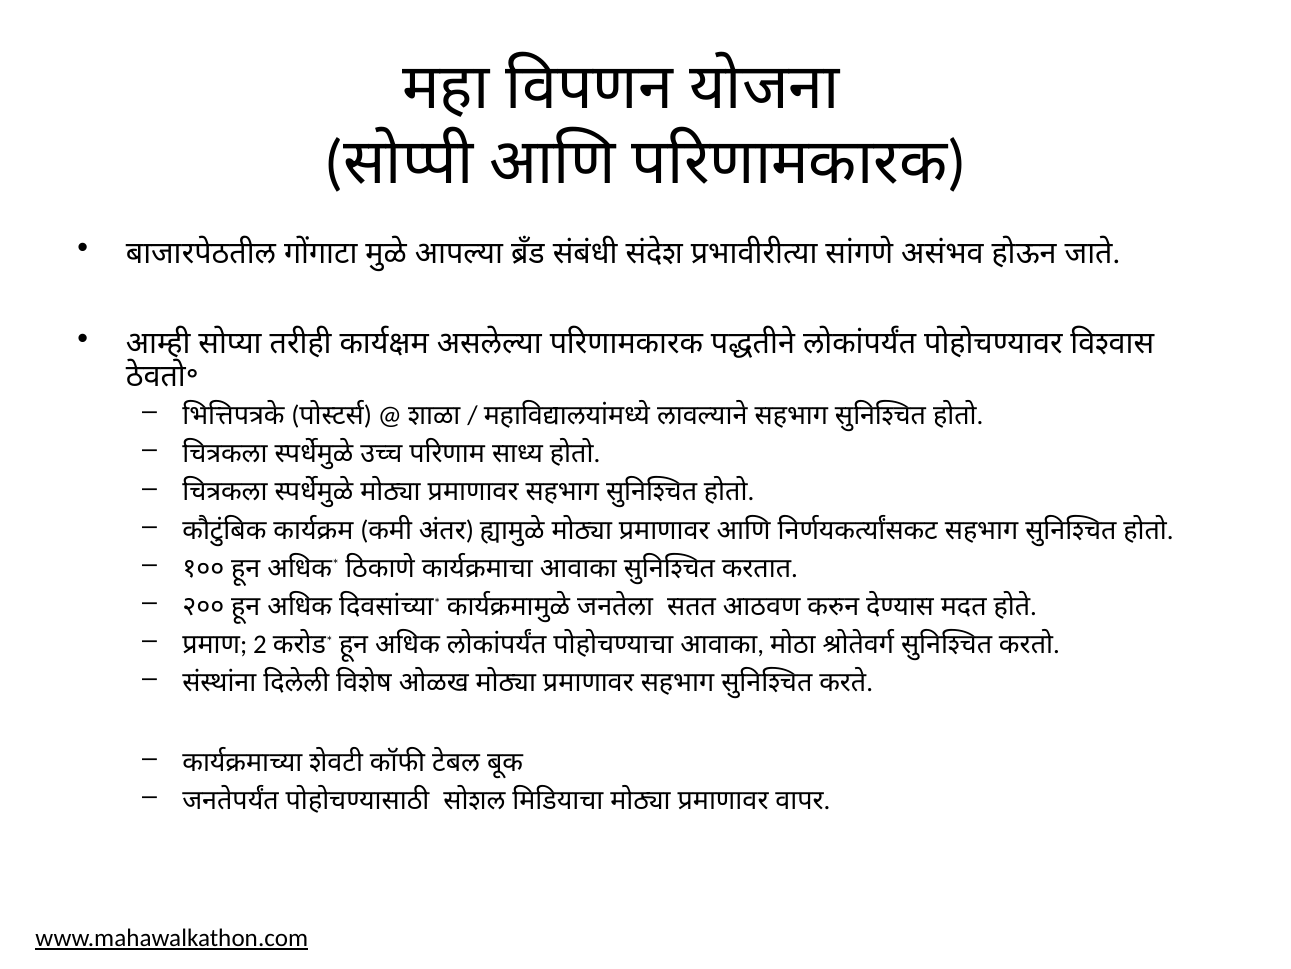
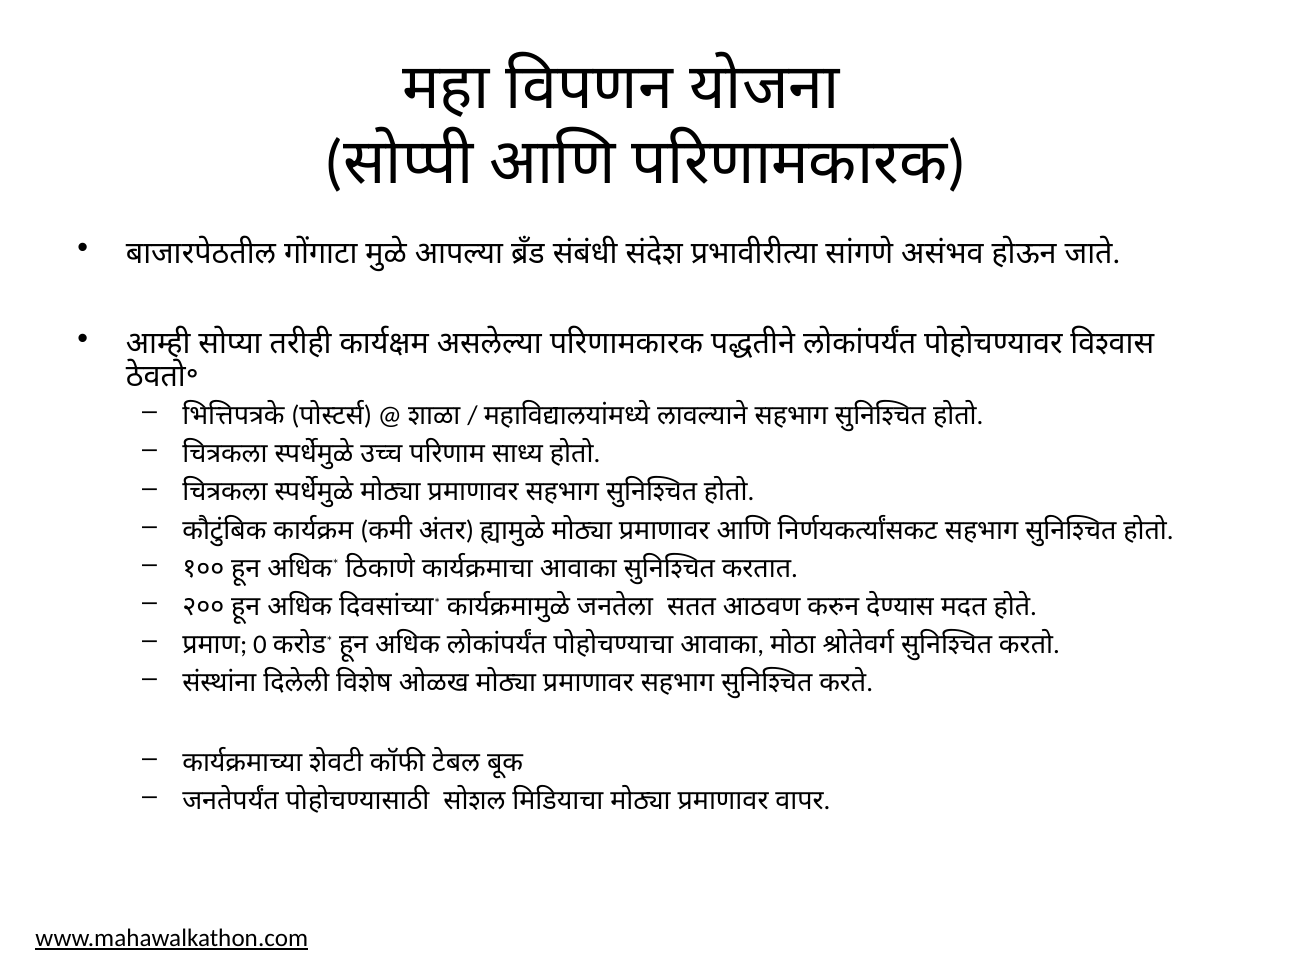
2: 2 -> 0
